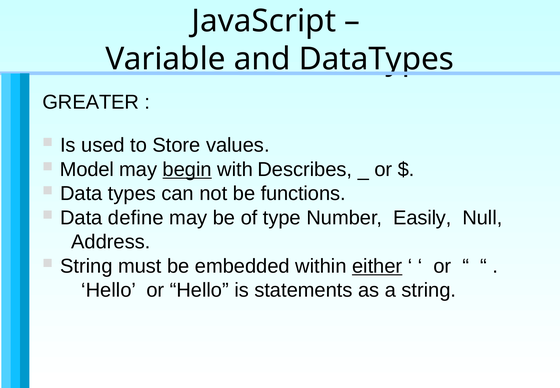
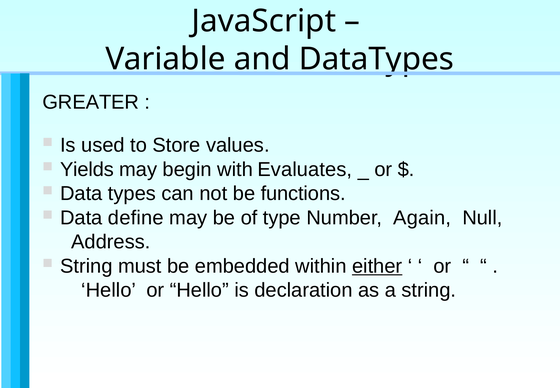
Model: Model -> Yields
begin underline: present -> none
Describes: Describes -> Evaluates
Easily: Easily -> Again
statements: statements -> declaration
